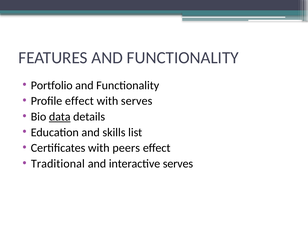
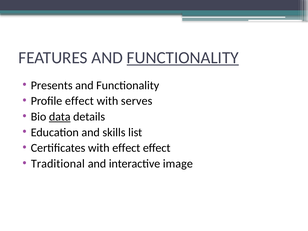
FUNCTIONALITY at (183, 58) underline: none -> present
Portfolio: Portfolio -> Presents
with peers: peers -> effect
interactive serves: serves -> image
